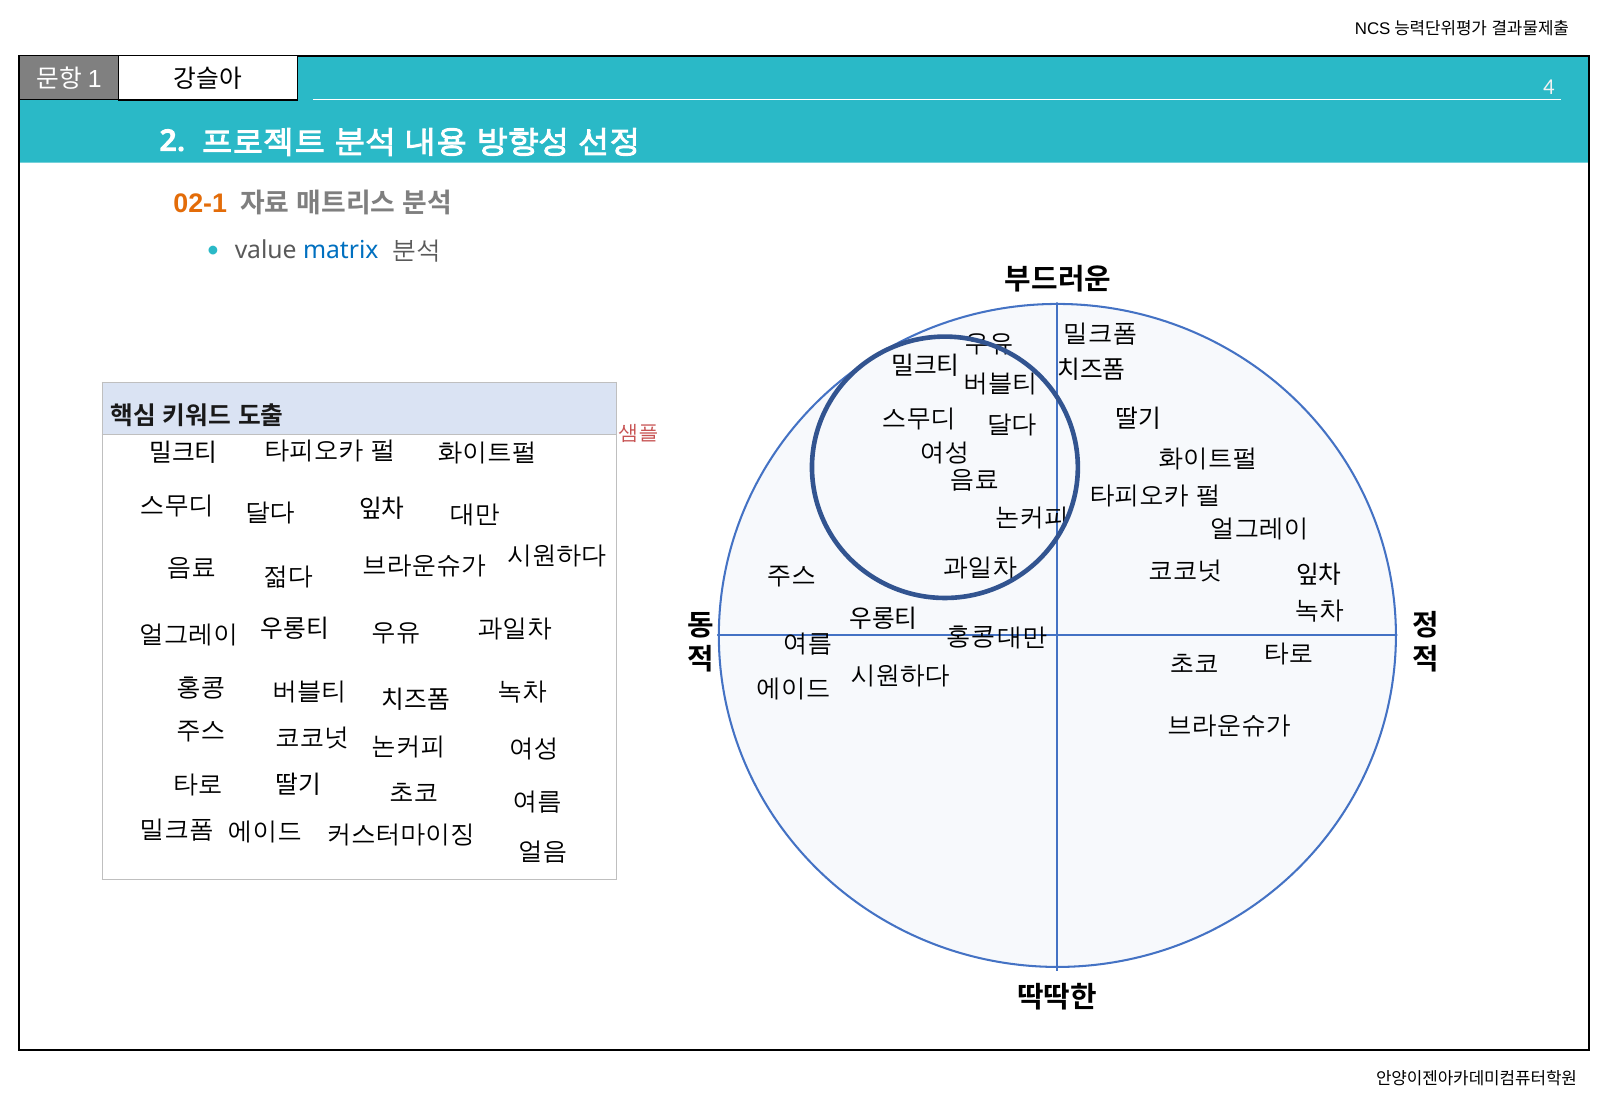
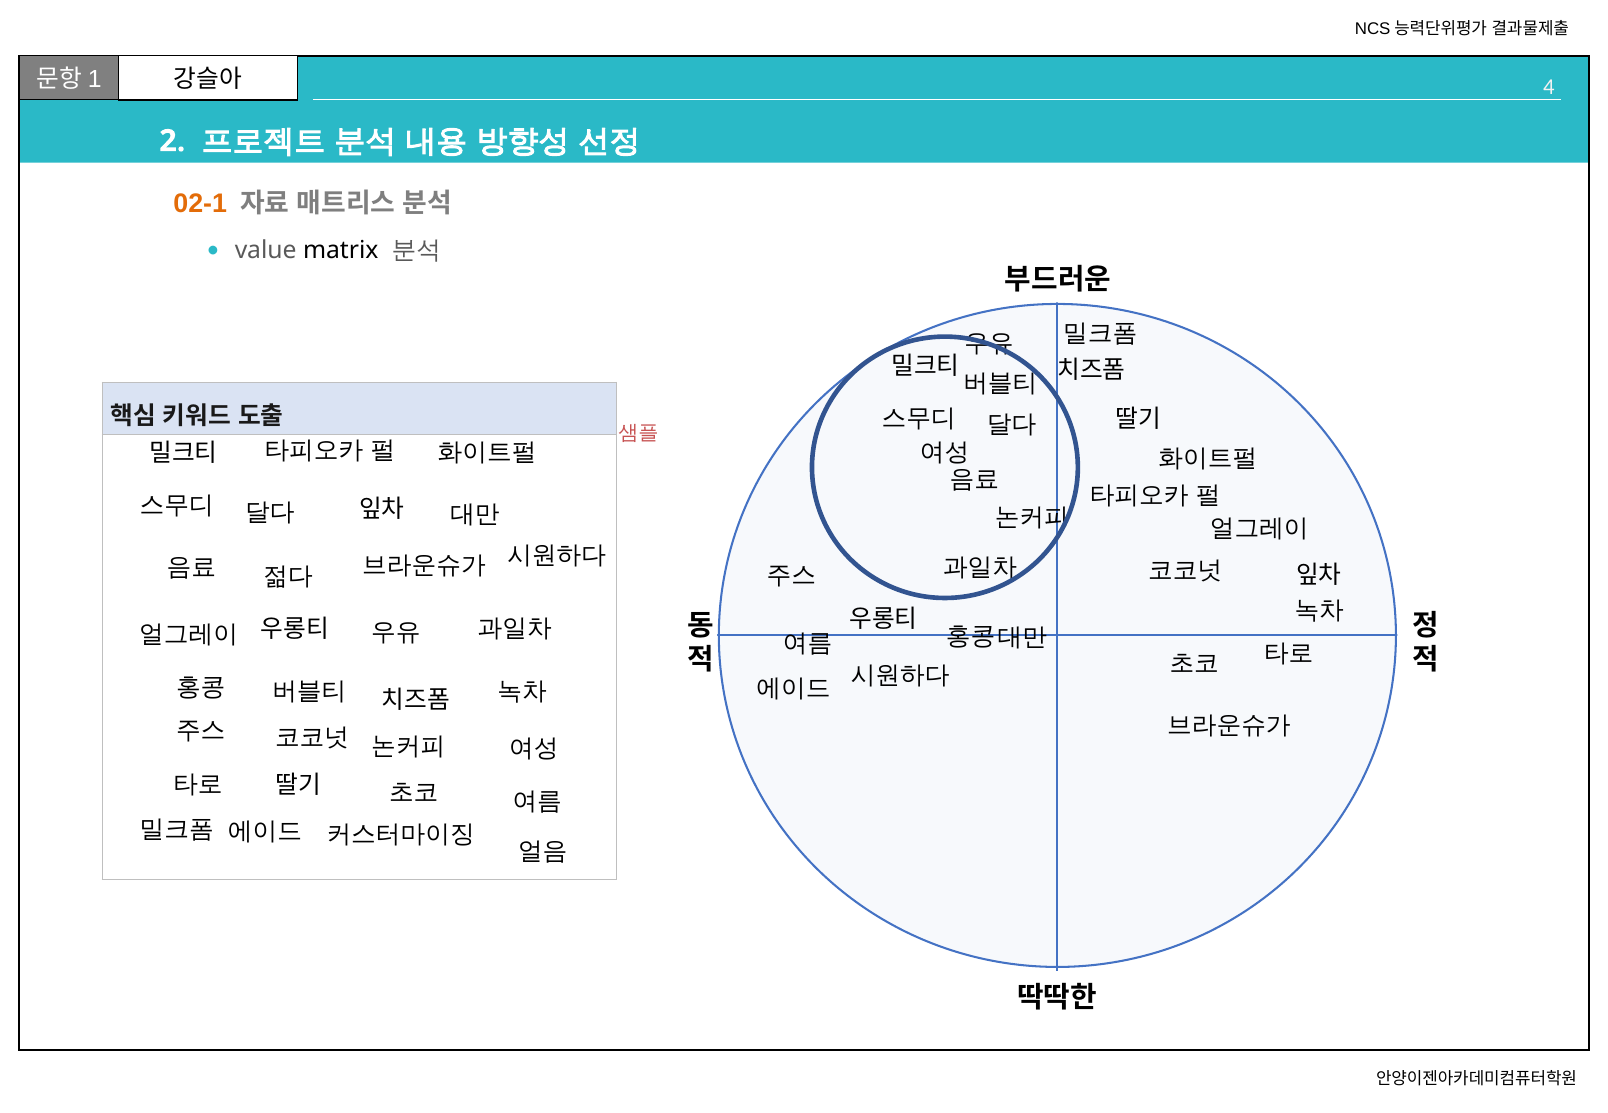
matrix colour: blue -> black
